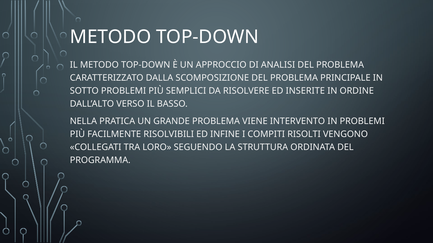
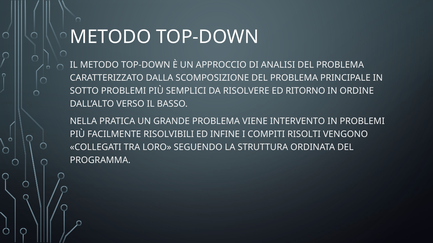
INSERITE: INSERITE -> RITORNO
